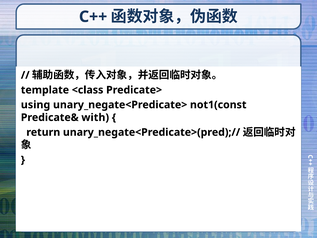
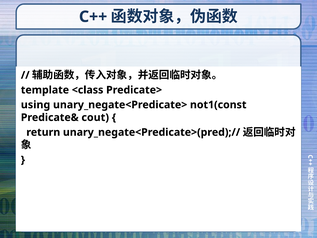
with: with -> cout
